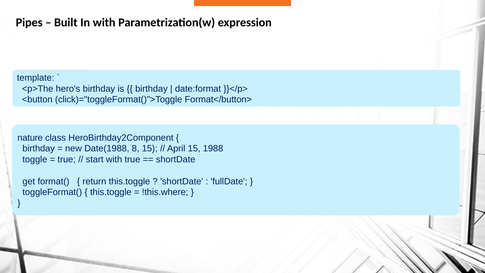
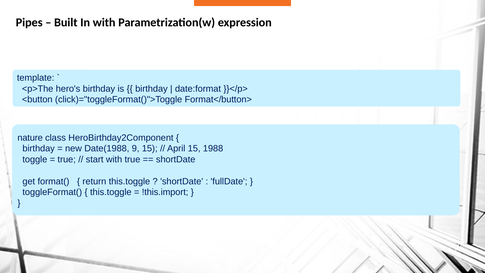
8: 8 -> 9
!this.where: !this.where -> !this.import
